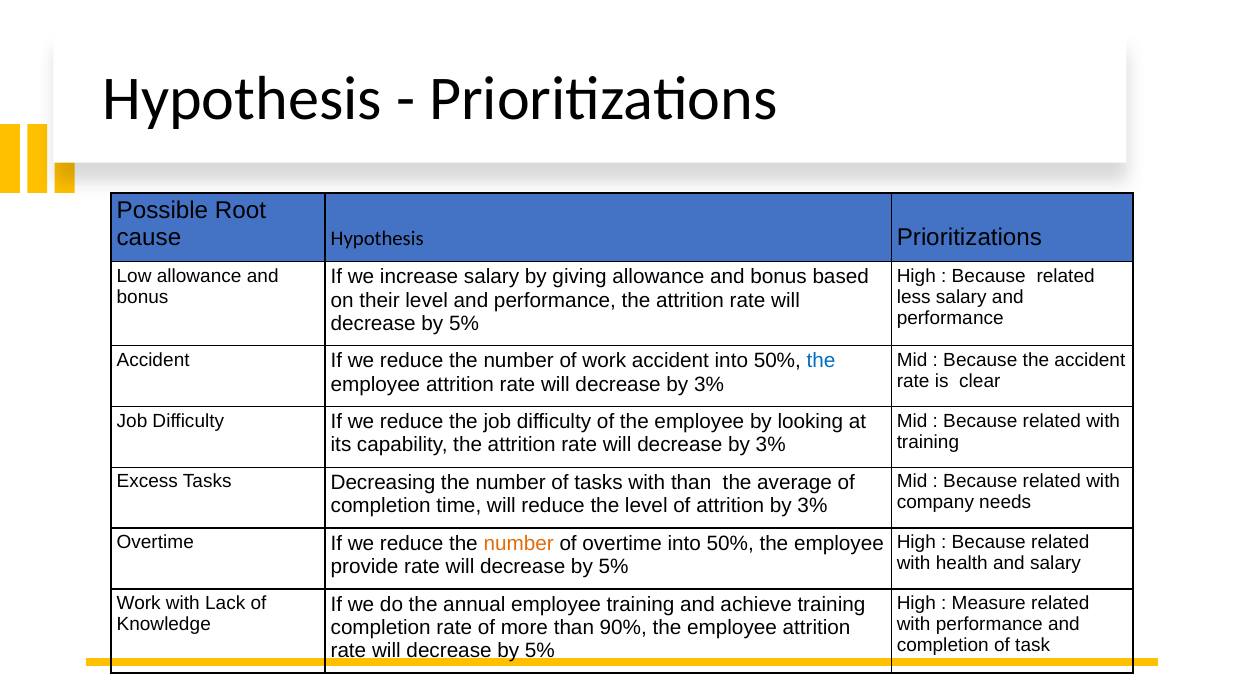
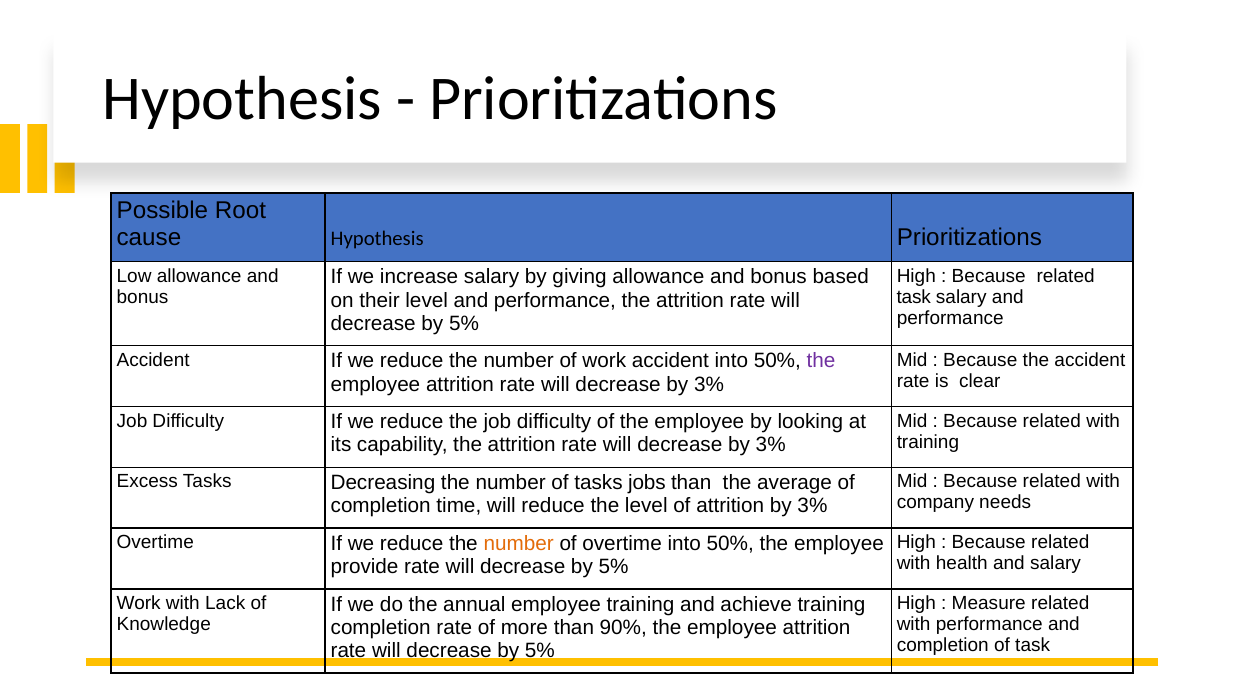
less at (914, 297): less -> task
the at (821, 361) colour: blue -> purple
tasks with: with -> jobs
